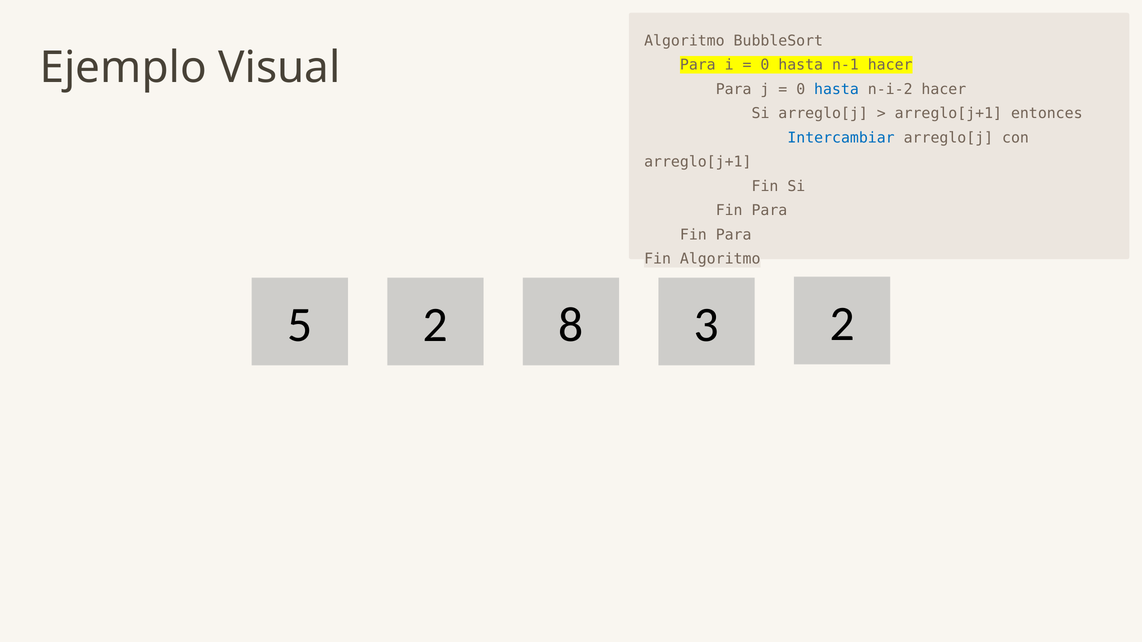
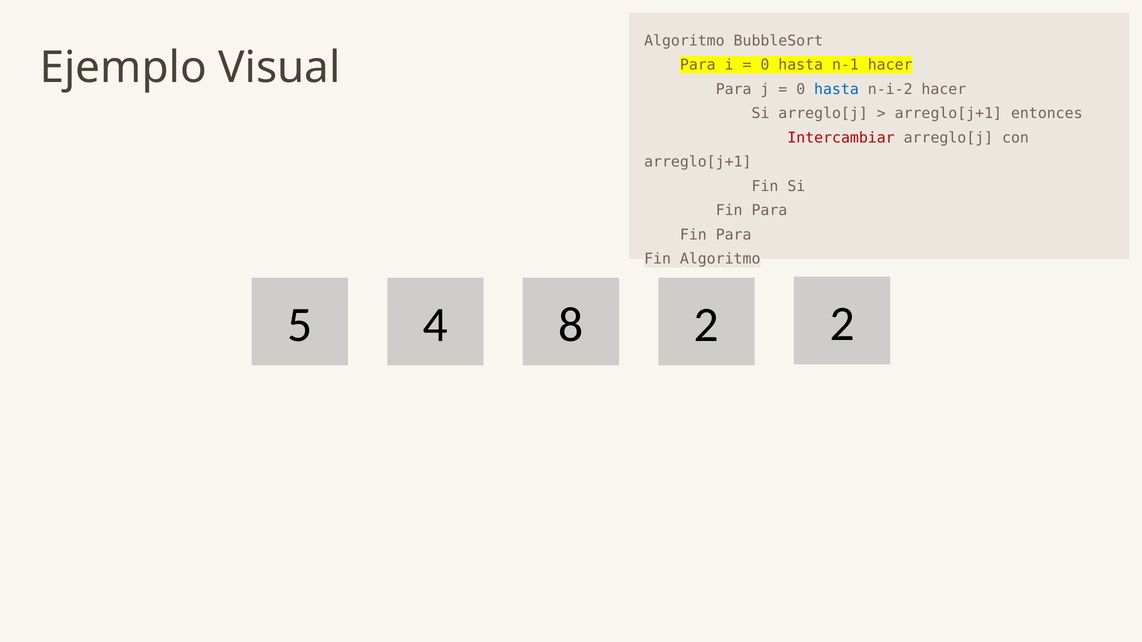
Intercambiar colour: blue -> red
5 2: 2 -> 4
8 3: 3 -> 2
